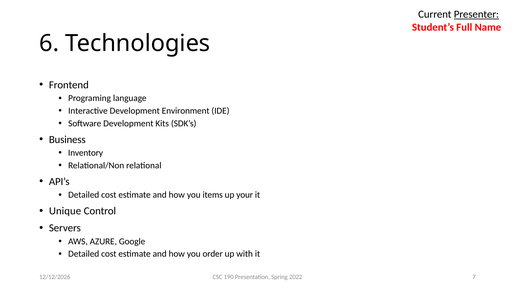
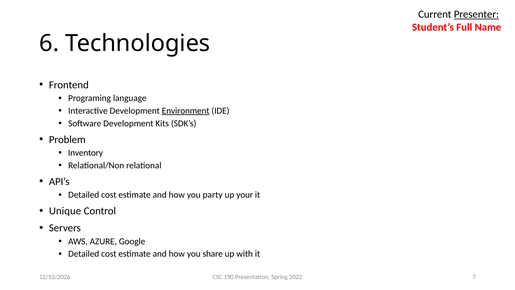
Environment underline: none -> present
Business: Business -> Problem
items: items -> party
order: order -> share
